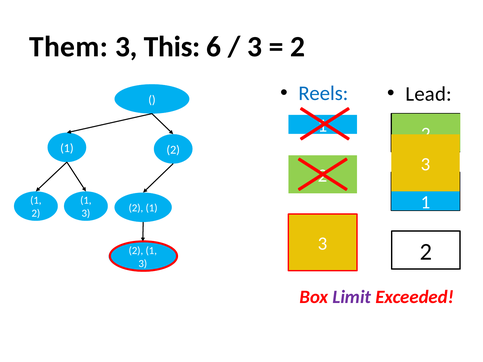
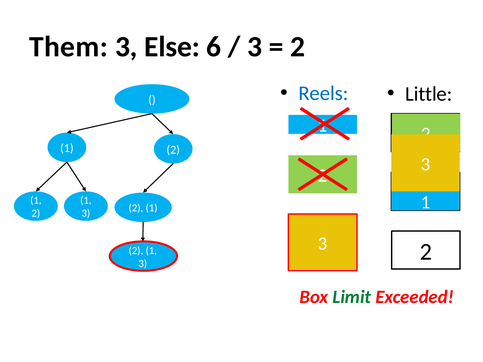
This: This -> Else
Lead: Lead -> Little
Limit colour: purple -> green
